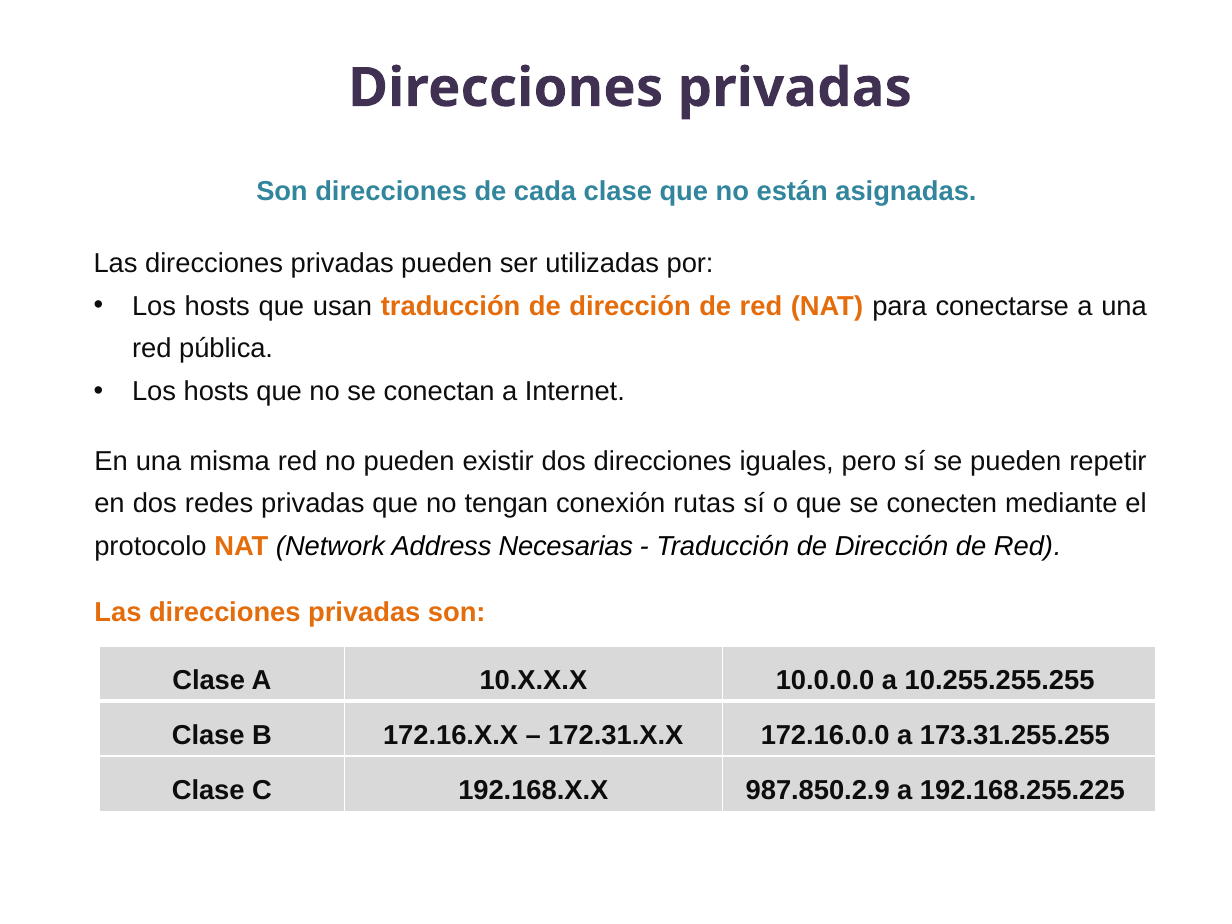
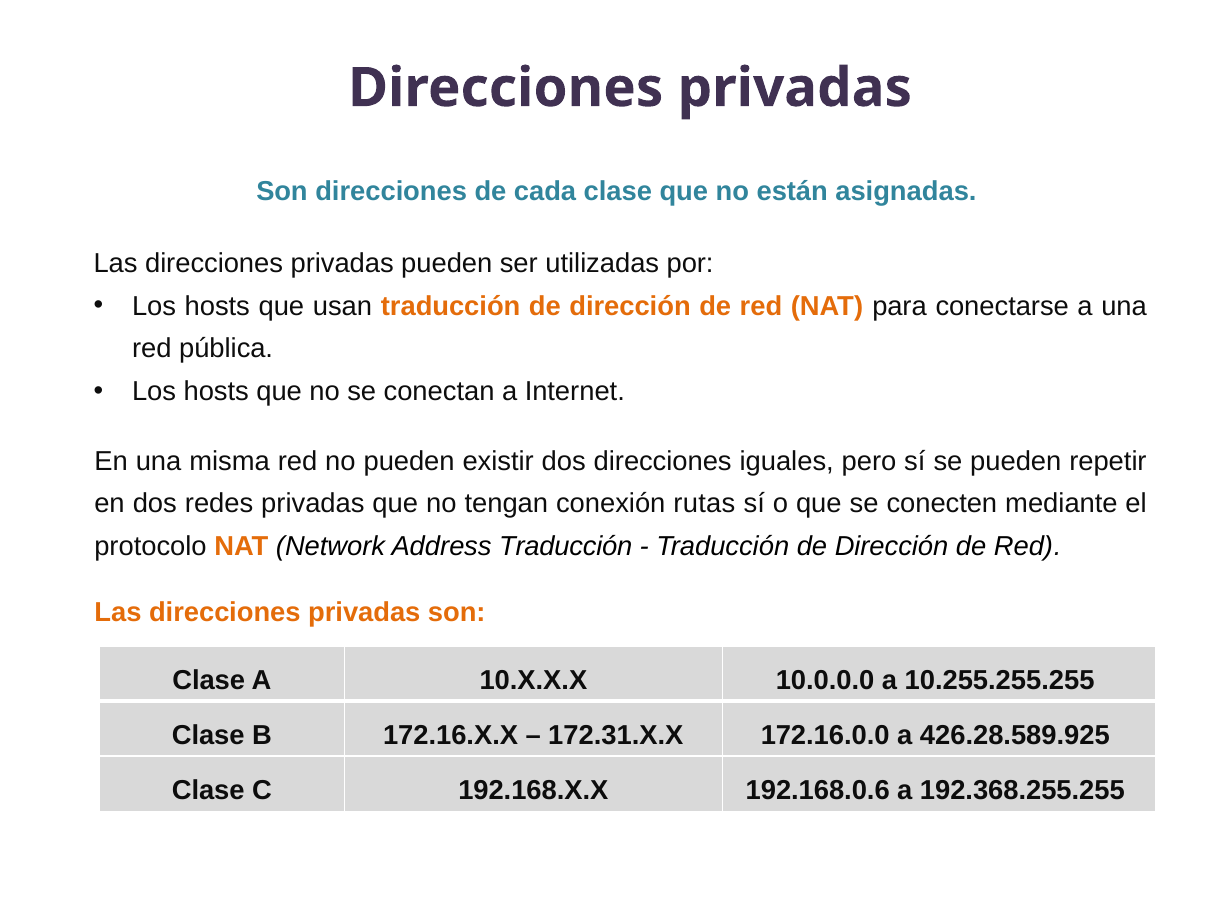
Address Necesarias: Necesarias -> Traducción
173.31.255.255: 173.31.255.255 -> 426.28.589.925
987.850.2.9: 987.850.2.9 -> 192.168.0.6
192.168.255.225: 192.168.255.225 -> 192.368.255.255
